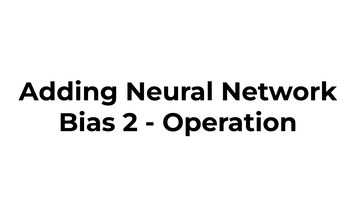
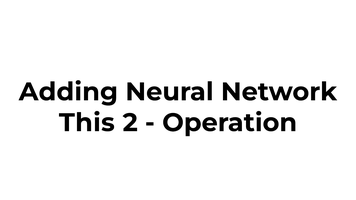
Bias: Bias -> This
